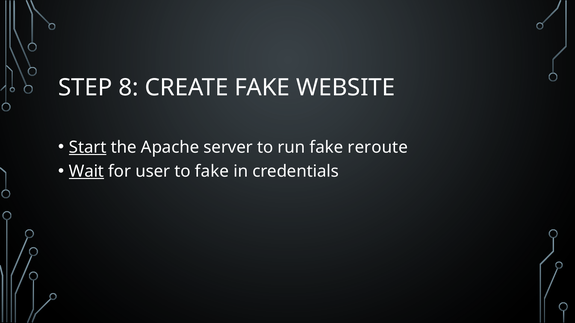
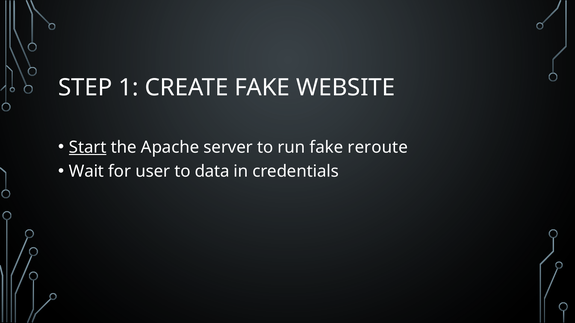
8: 8 -> 1
Wait underline: present -> none
to fake: fake -> data
